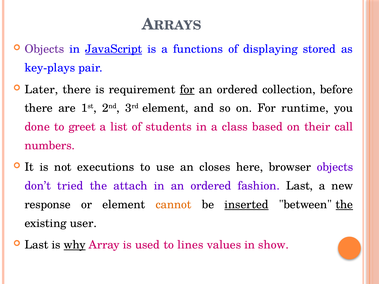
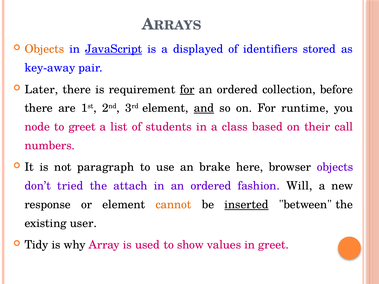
Objects at (44, 49) colour: purple -> orange
functions: functions -> displayed
displaying: displaying -> identifiers
key-plays: key-plays -> key-away
and underline: none -> present
done: done -> node
executions: executions -> paragraph
closes: closes -> brake
fashion Last: Last -> Will
the at (344, 205) underline: present -> none
Last at (36, 245): Last -> Tidy
why underline: present -> none
lines: lines -> show
in show: show -> greet
